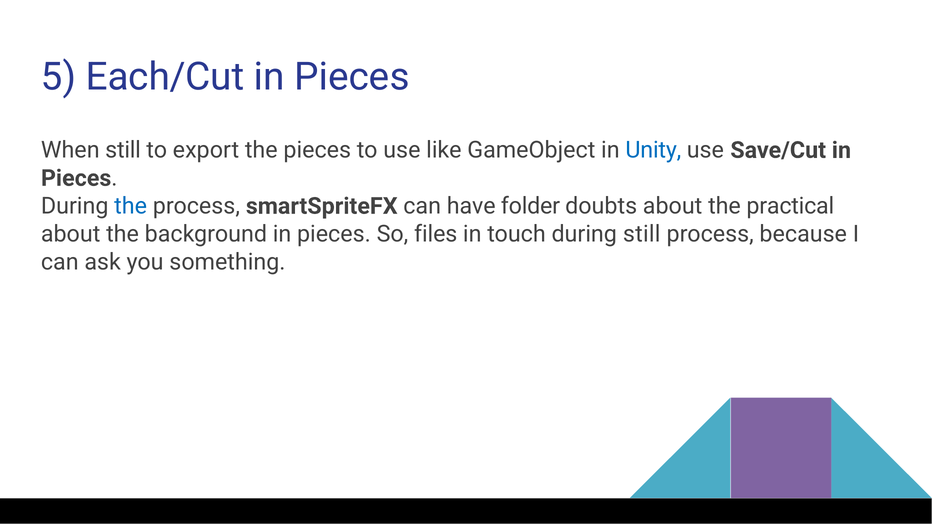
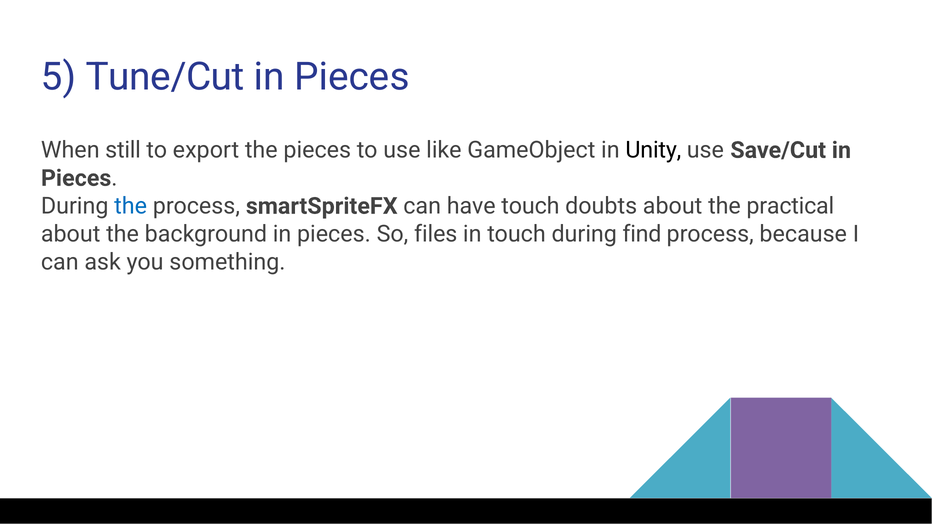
Each/Cut: Each/Cut -> Tune/Cut
Unity colour: blue -> black
have folder: folder -> touch
during still: still -> find
